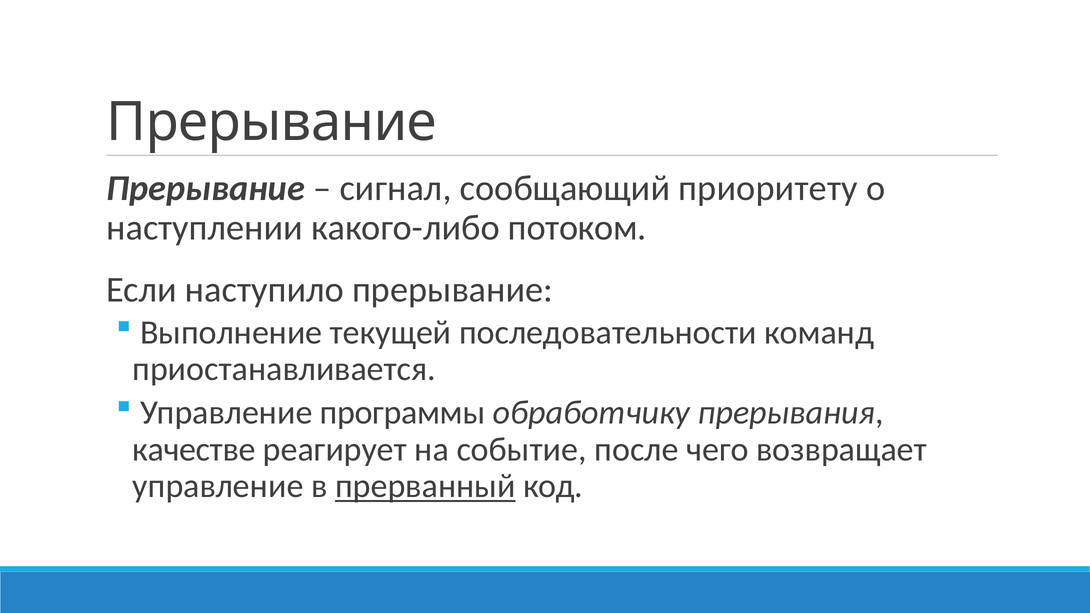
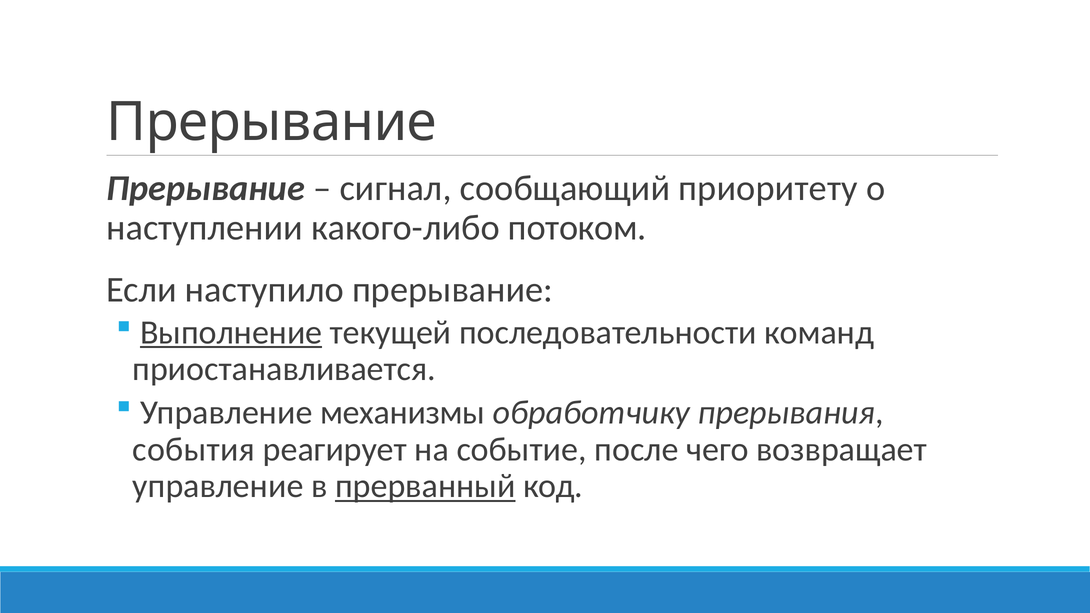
Выполнение underline: none -> present
программы: программы -> механизмы
качестве: качестве -> события
